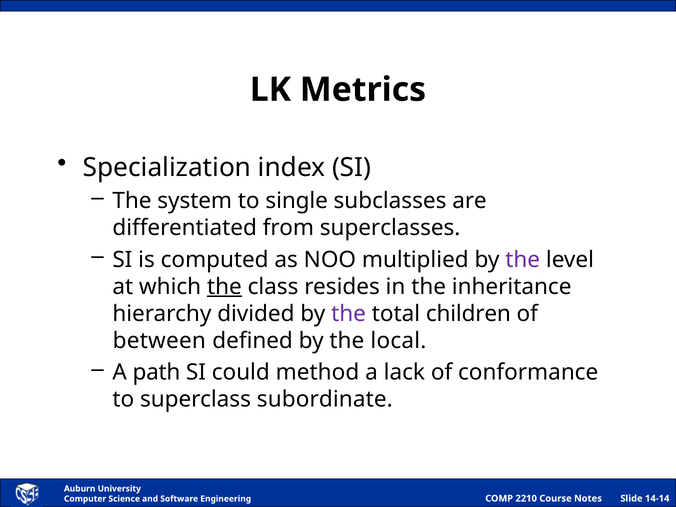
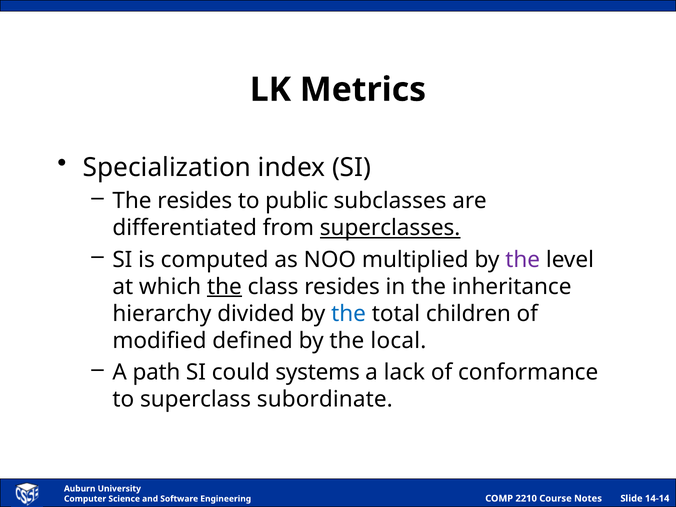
The system: system -> resides
single: single -> public
superclasses underline: none -> present
the at (349, 314) colour: purple -> blue
between: between -> modified
method: method -> systems
